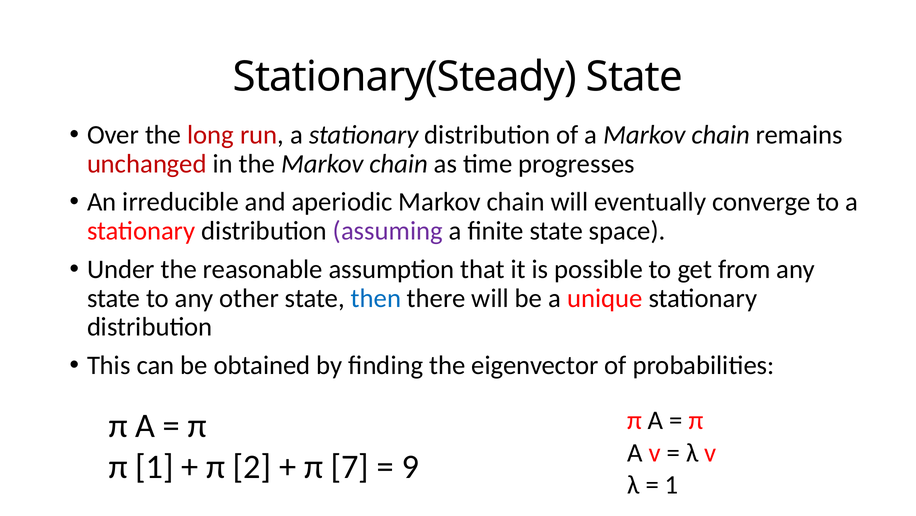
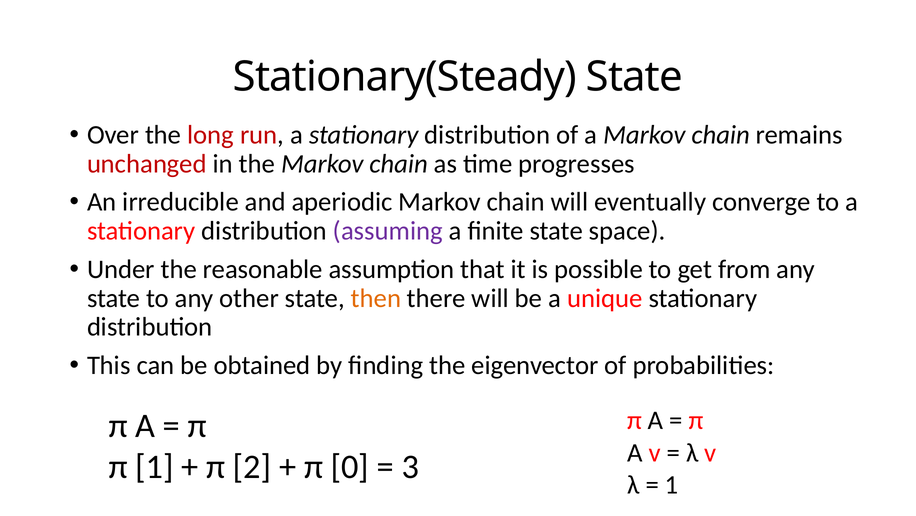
then colour: blue -> orange
7: 7 -> 0
9: 9 -> 3
